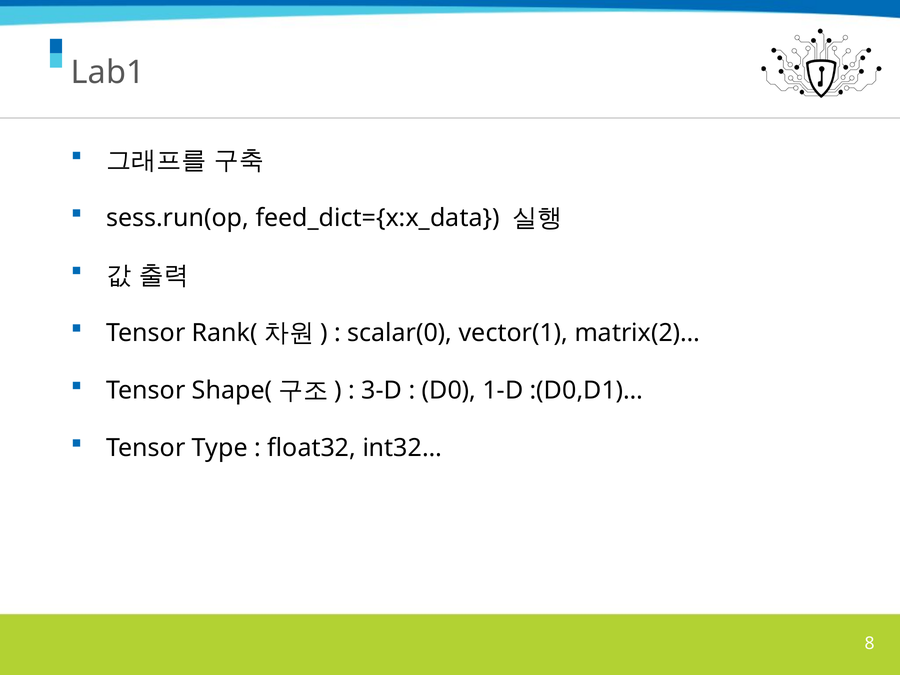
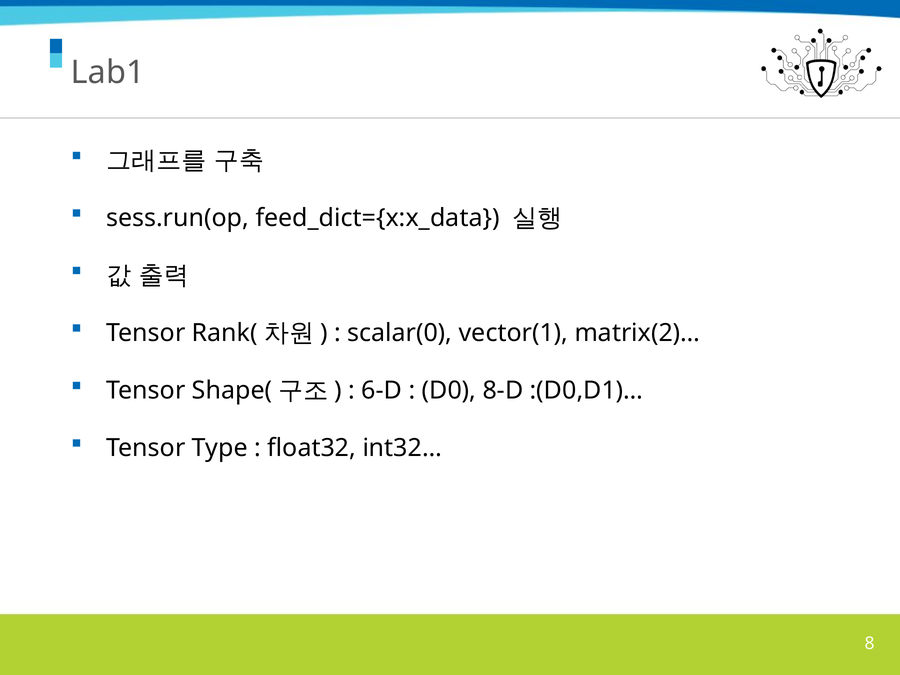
3-D: 3-D -> 6-D
1-D: 1-D -> 8-D
